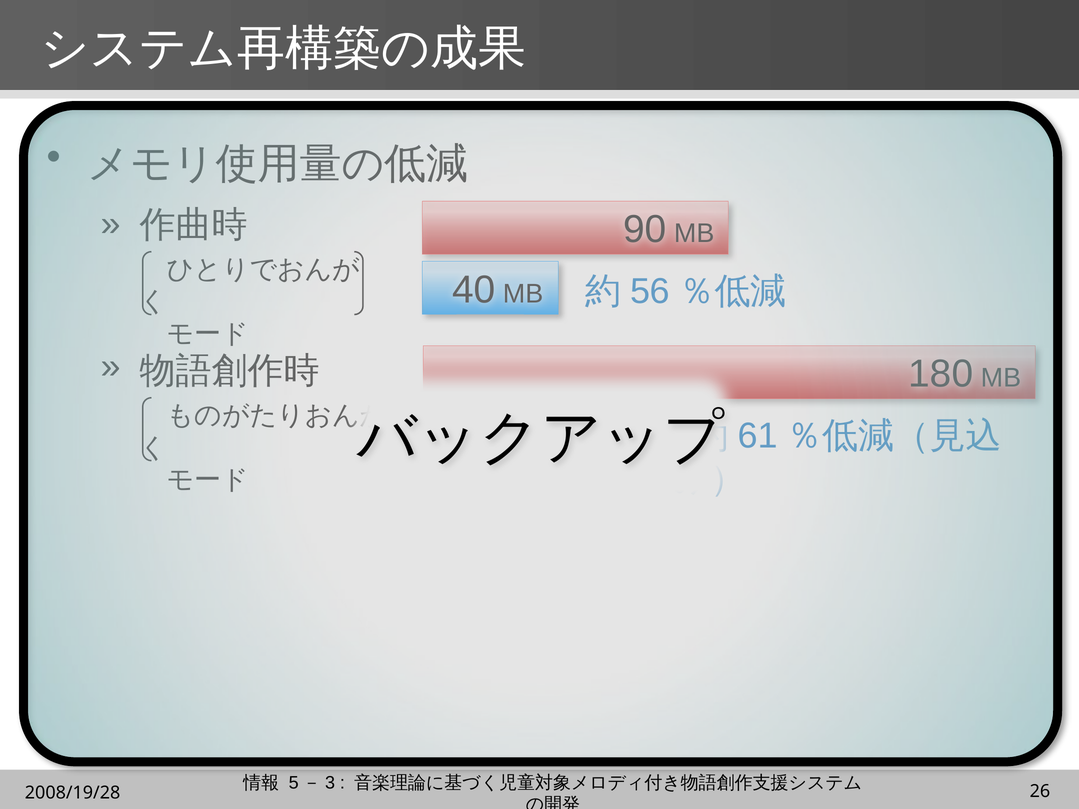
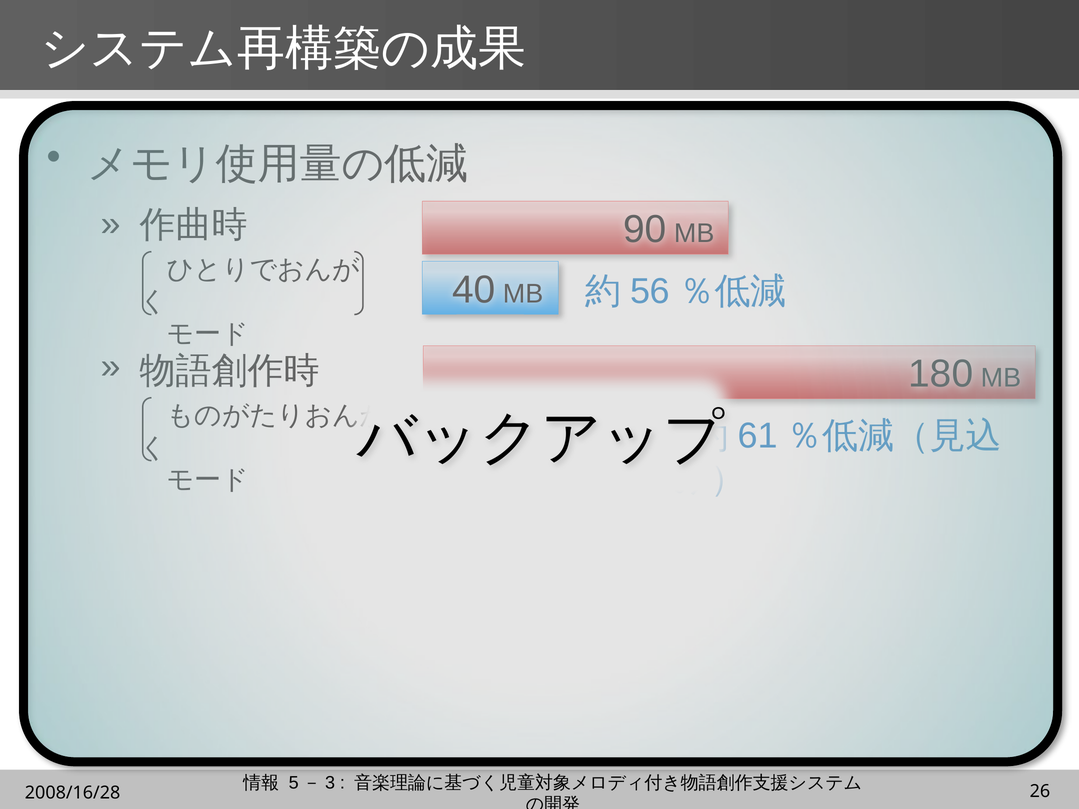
2008/19/28: 2008/19/28 -> 2008/16/28
